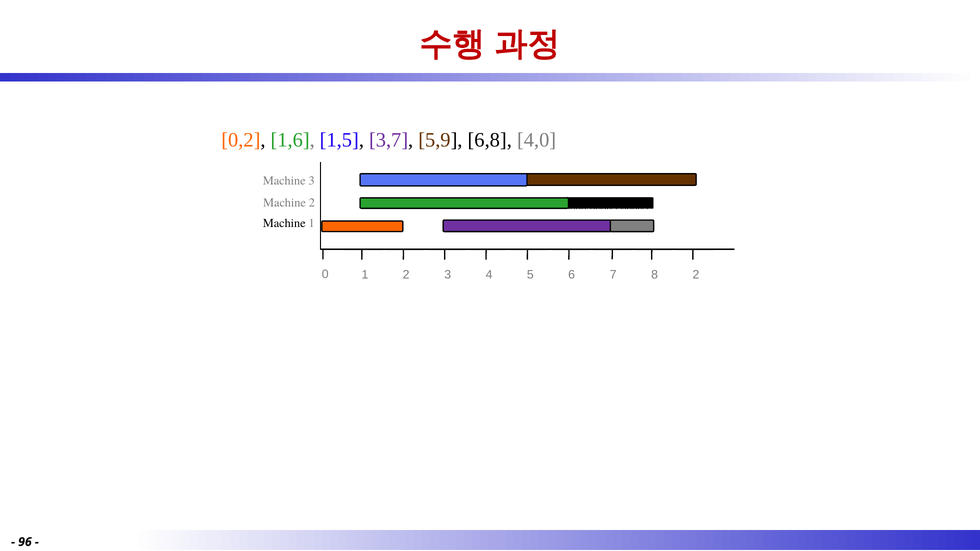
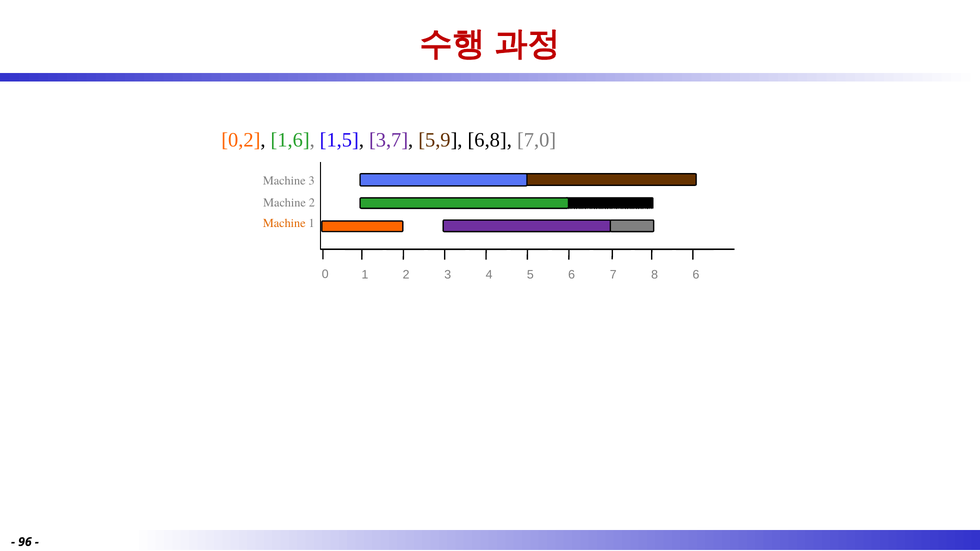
4,0: 4,0 -> 7,0
Machine at (284, 223) colour: black -> orange
1 2: 2 -> 6
